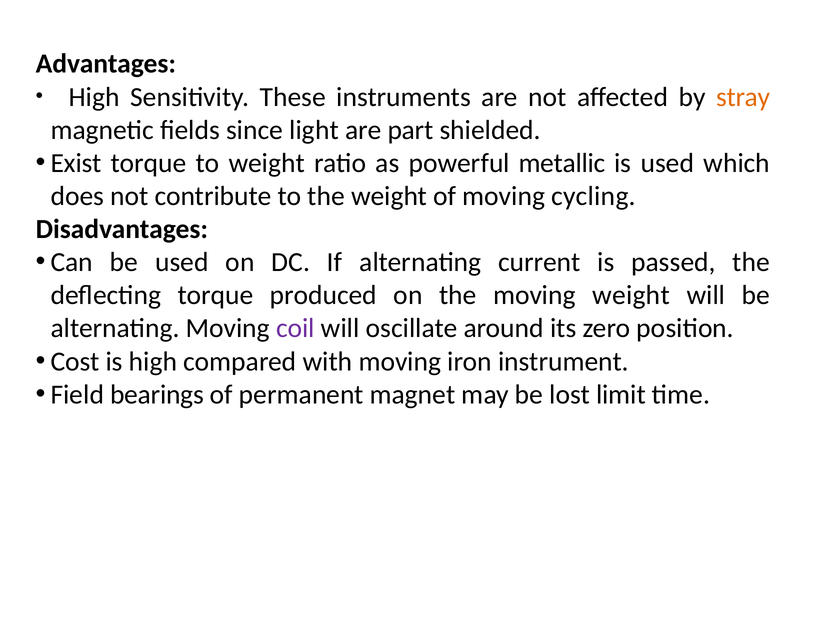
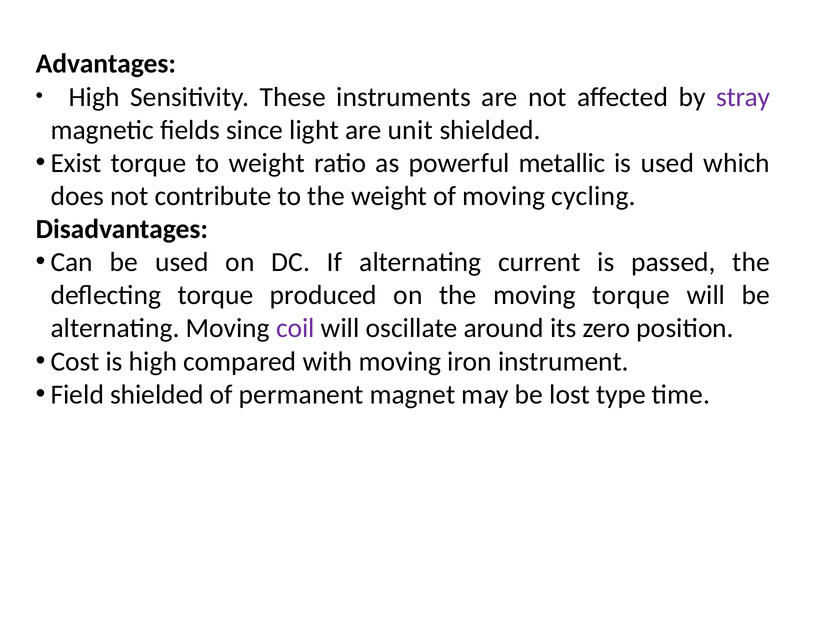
stray colour: orange -> purple
part: part -> unit
moving weight: weight -> torque
Field bearings: bearings -> shielded
limit: limit -> type
